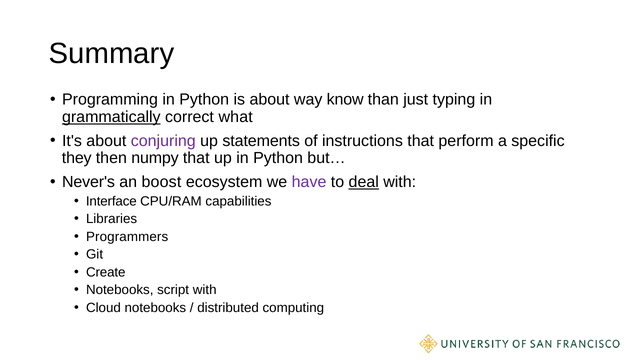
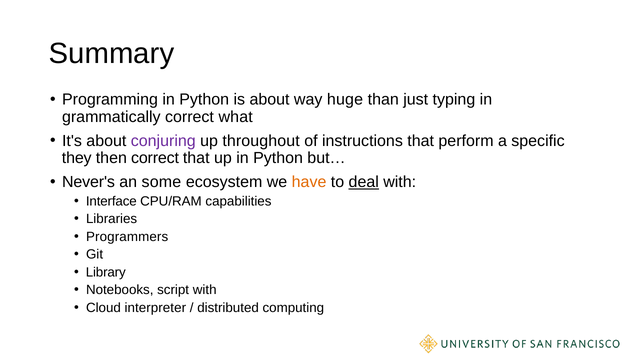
know: know -> huge
grammatically underline: present -> none
statements: statements -> throughout
then numpy: numpy -> correct
boost: boost -> some
have colour: purple -> orange
Create: Create -> Library
Cloud notebooks: notebooks -> interpreter
